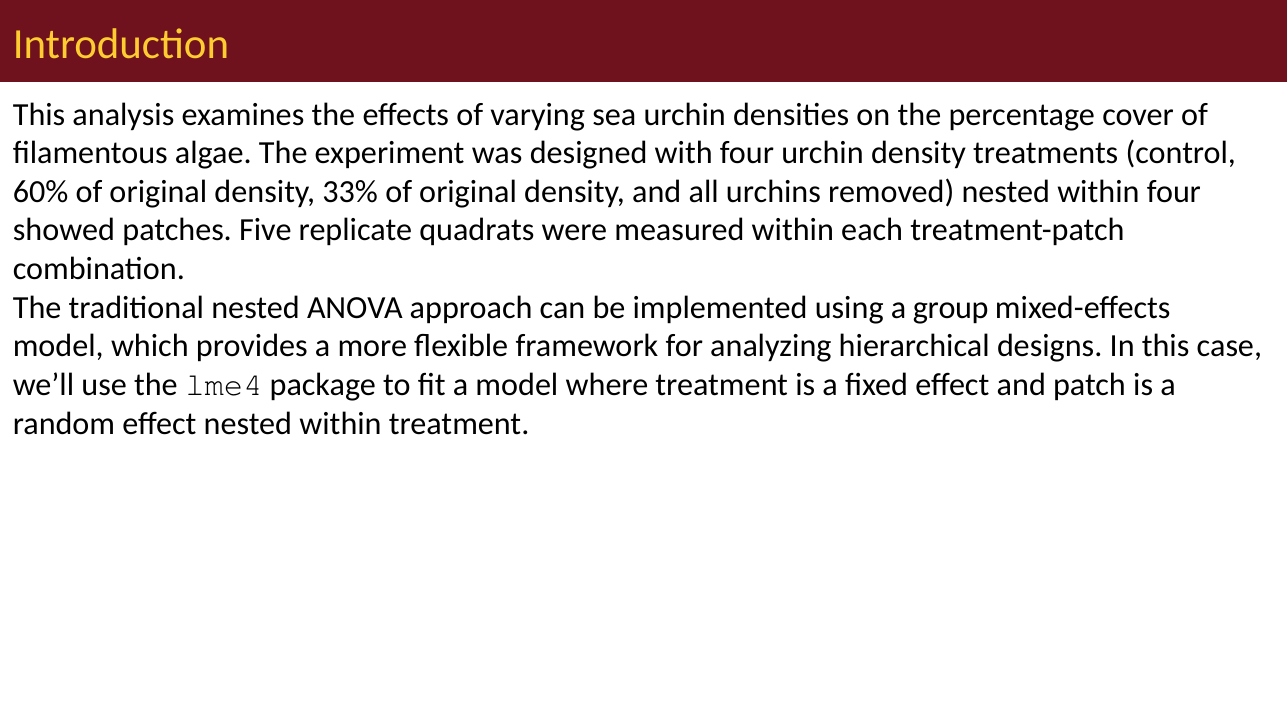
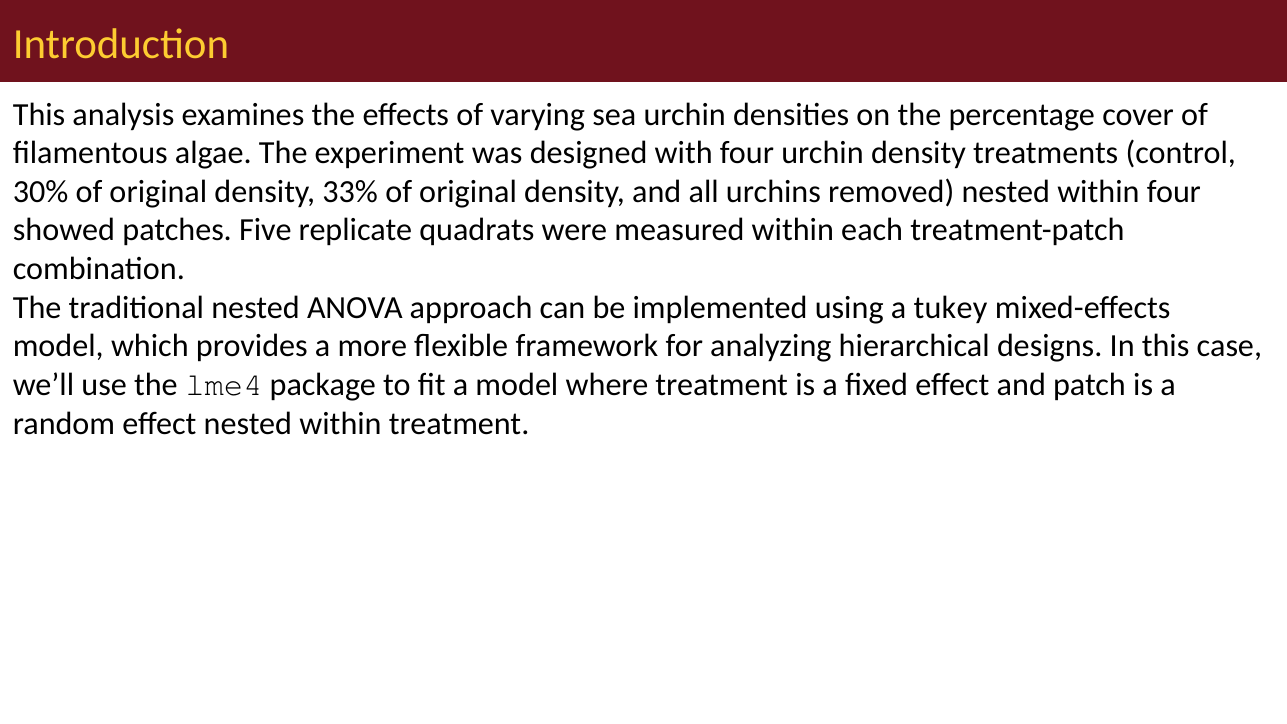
60%: 60% -> 30%
group: group -> tukey
